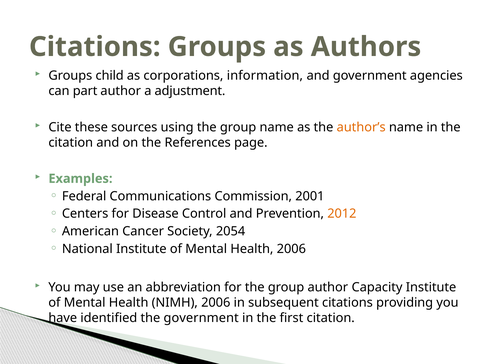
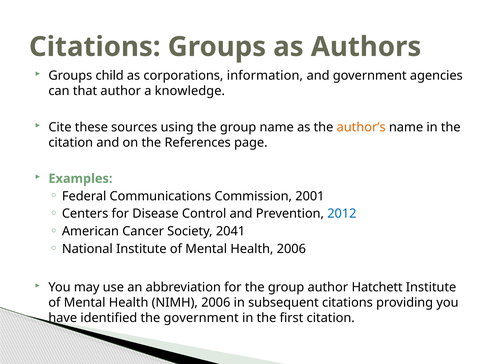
part: part -> that
adjustment: adjustment -> knowledge
2012 colour: orange -> blue
2054: 2054 -> 2041
Capacity: Capacity -> Hatchett
